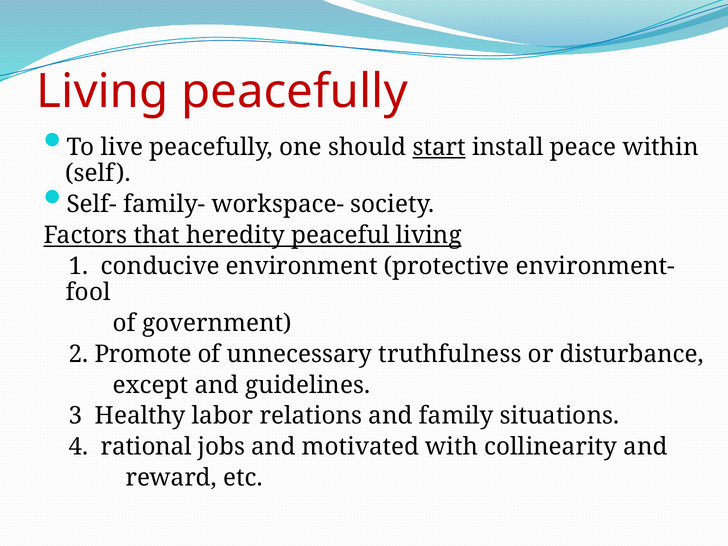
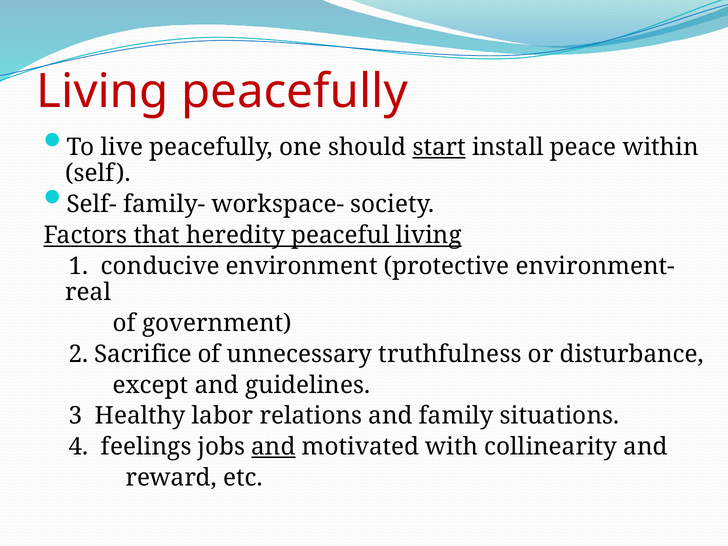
fool: fool -> real
Promote: Promote -> Sacrifice
rational: rational -> feelings
and at (273, 447) underline: none -> present
